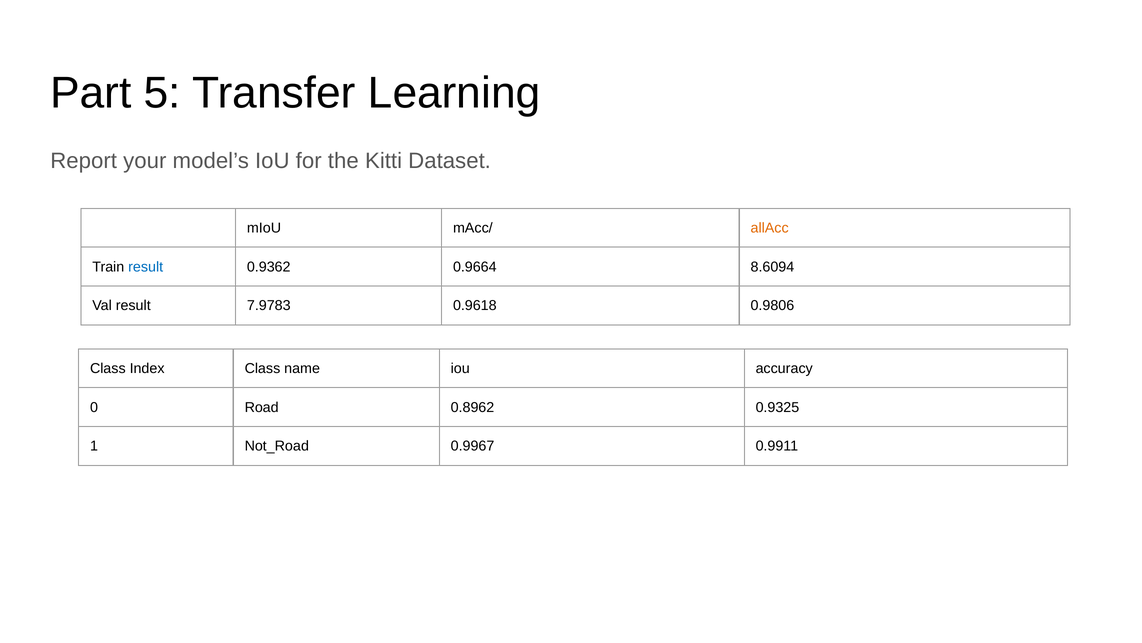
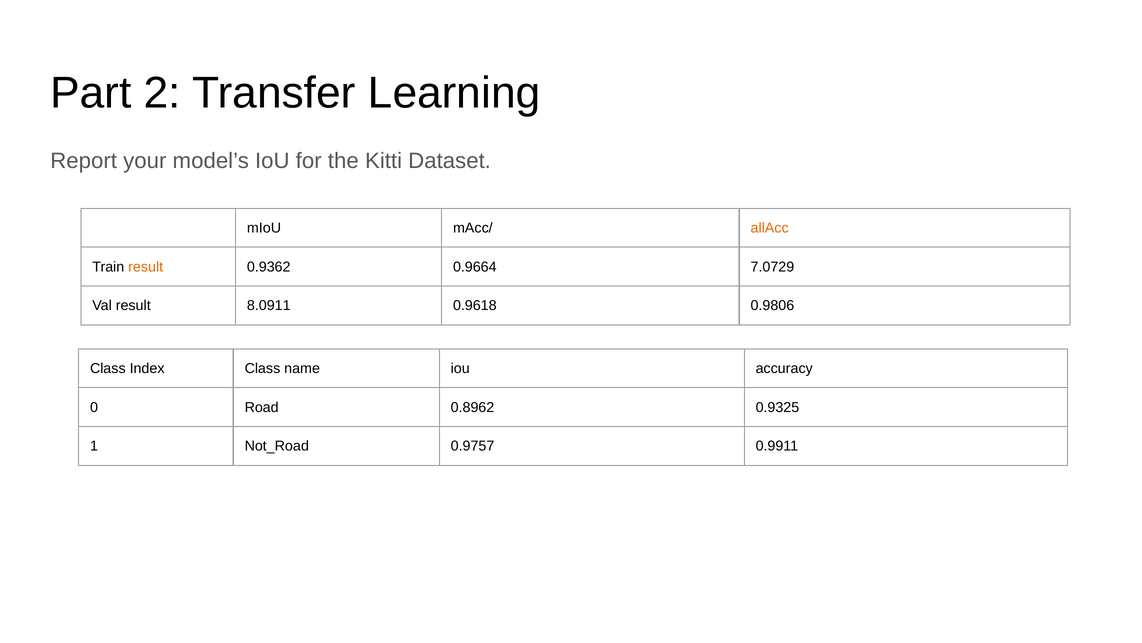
5: 5 -> 2
result at (146, 267) colour: blue -> orange
8.6094: 8.6094 -> 7.0729
7.9783: 7.9783 -> 8.0911
0.9967: 0.9967 -> 0.9757
